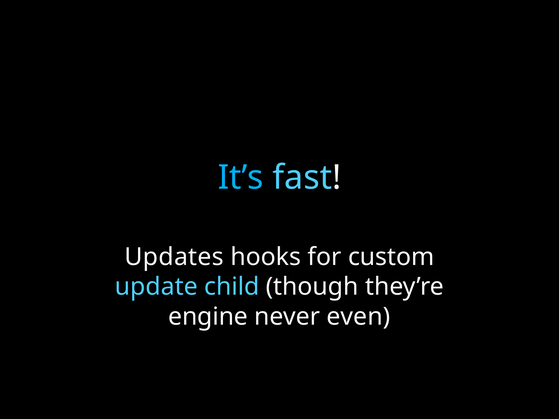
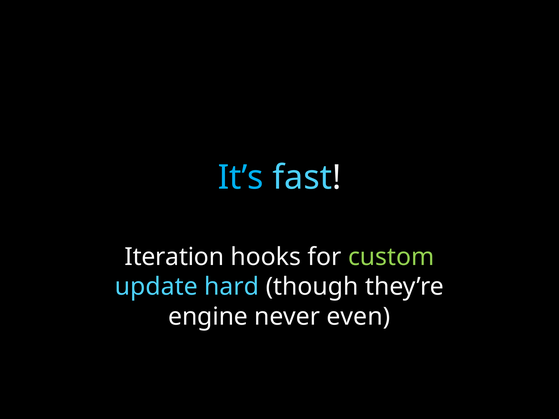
Updates: Updates -> Iteration
custom colour: white -> light green
child: child -> hard
